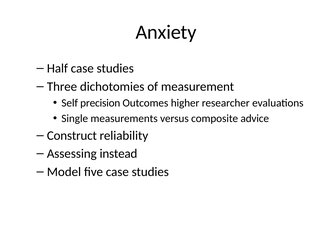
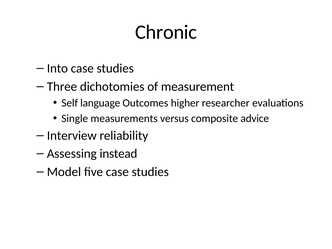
Anxiety: Anxiety -> Chronic
Half: Half -> Into
precision: precision -> language
Construct: Construct -> Interview
